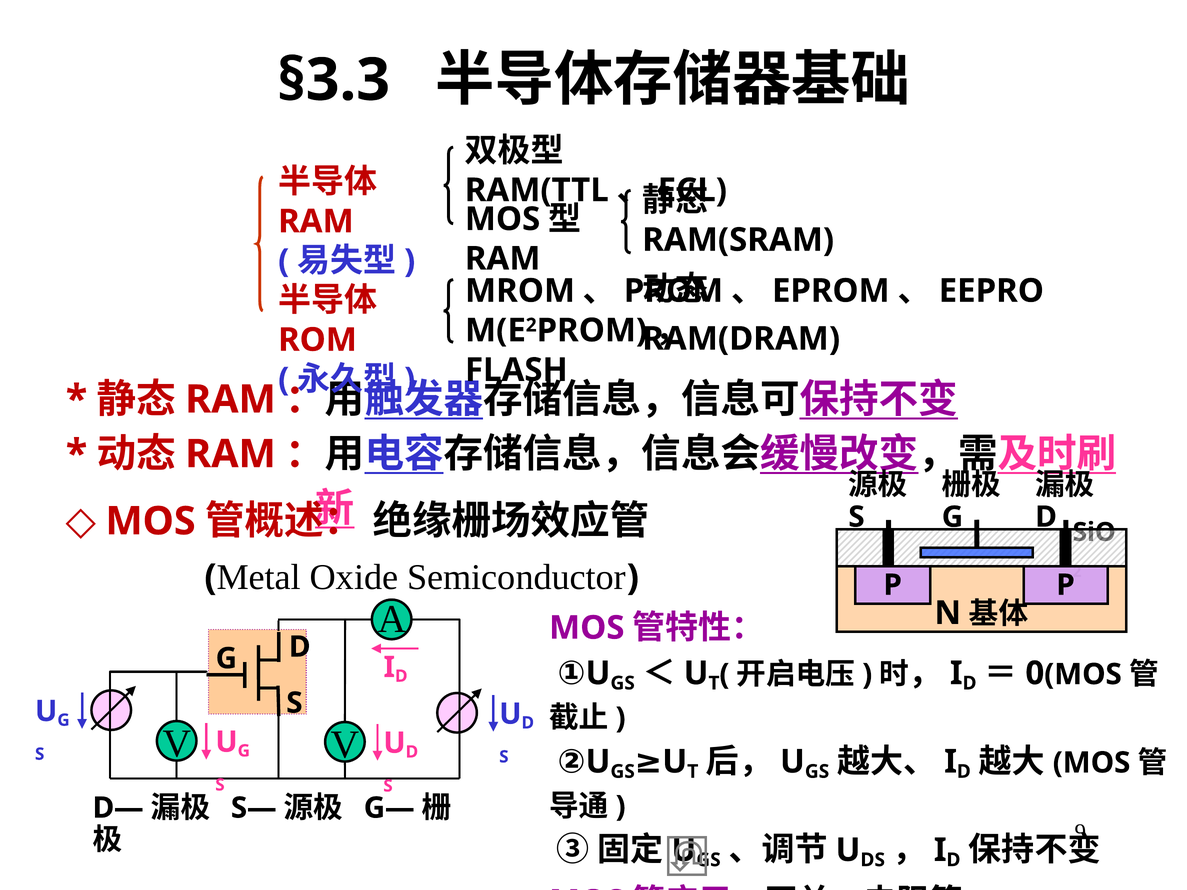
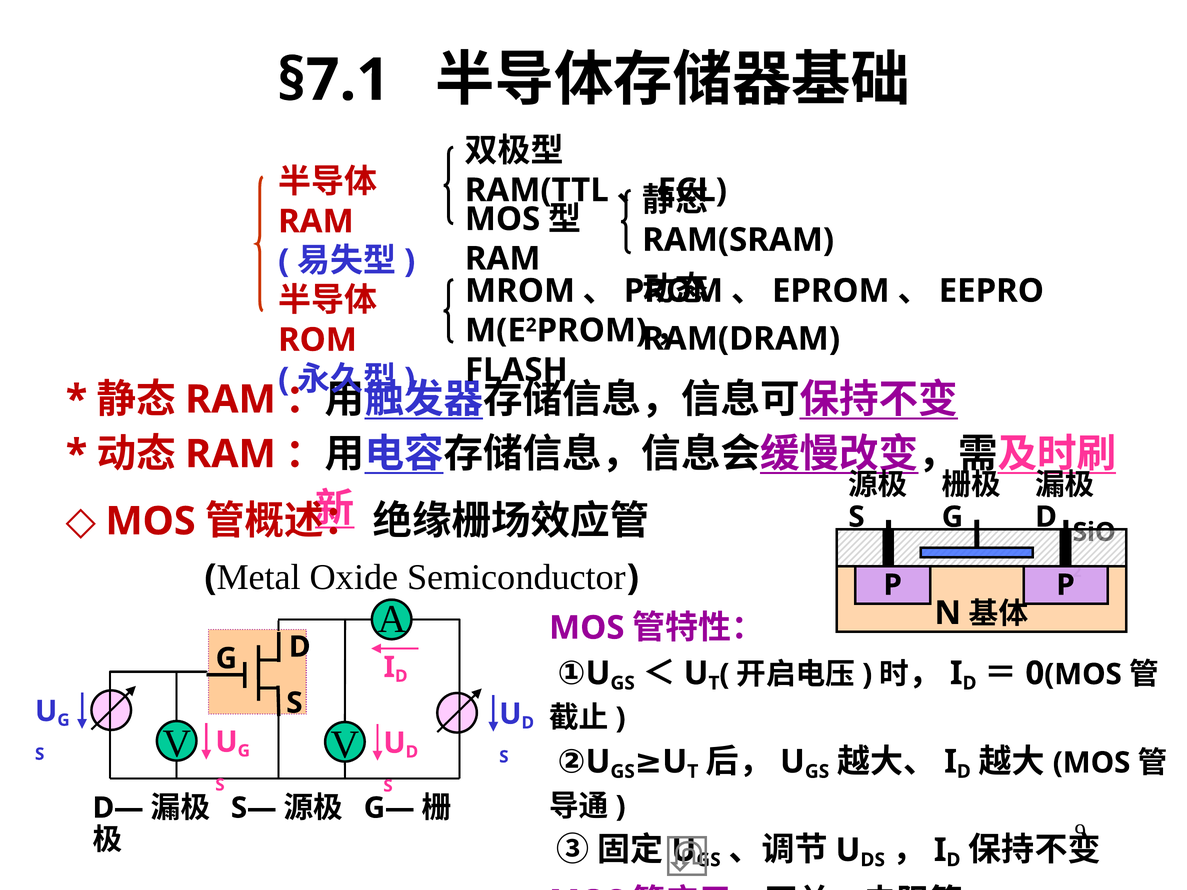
§3.3: §3.3 -> §7.1
